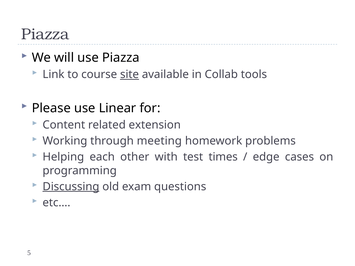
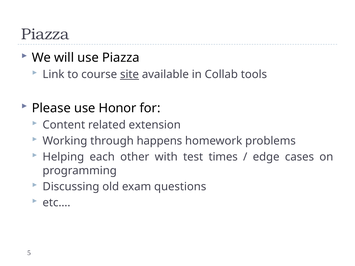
Linear: Linear -> Honor
meeting: meeting -> happens
Discussing underline: present -> none
